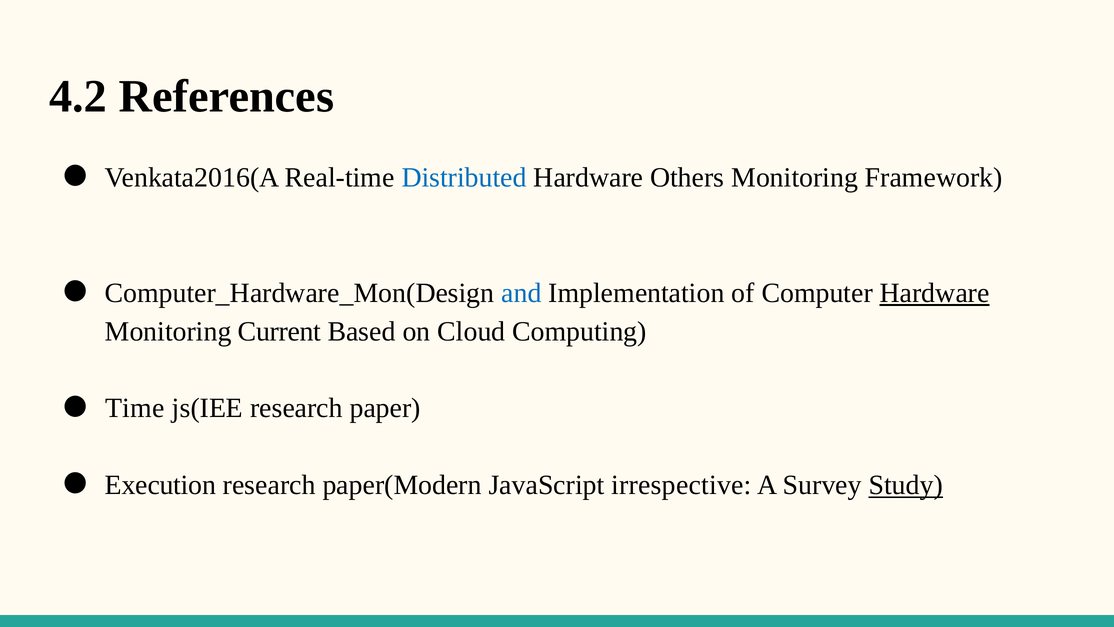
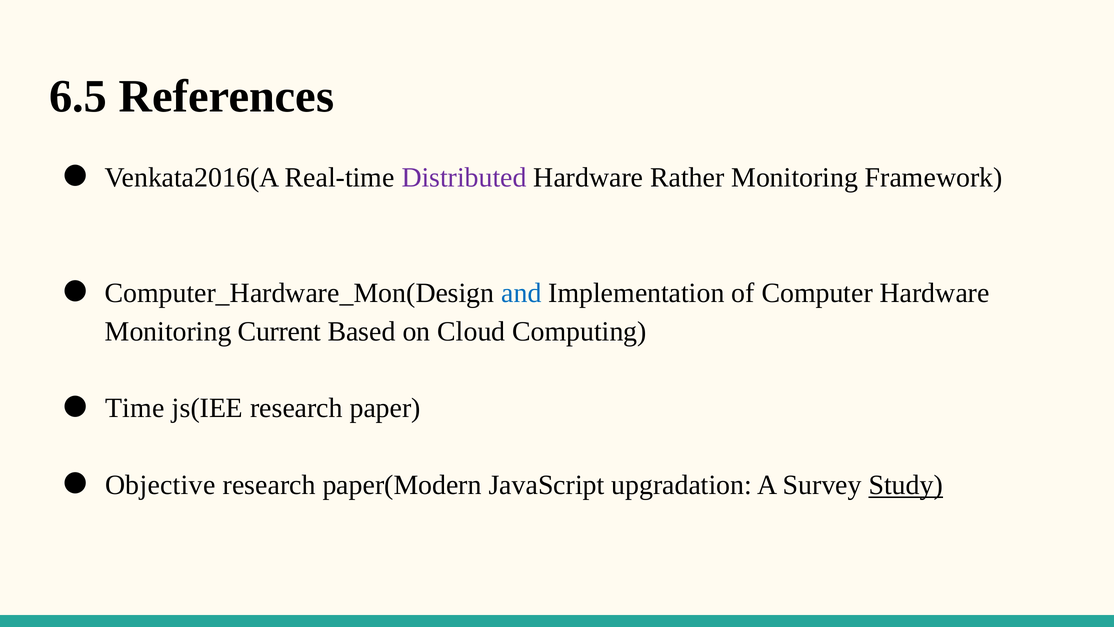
4.2: 4.2 -> 6.5
Distributed colour: blue -> purple
Others: Others -> Rather
Hardware at (935, 293) underline: present -> none
Execution: Execution -> Objective
irrespective: irrespective -> upgradation
